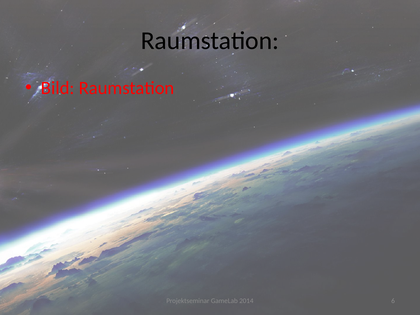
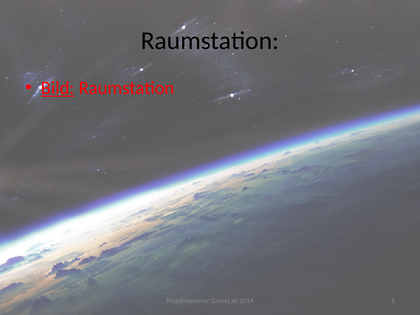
Bild underline: none -> present
